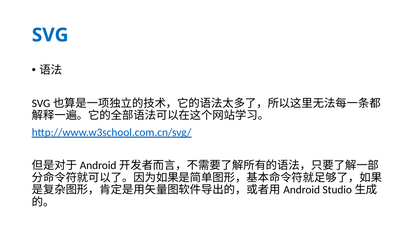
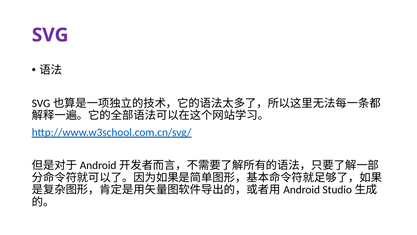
SVG colour: blue -> purple
